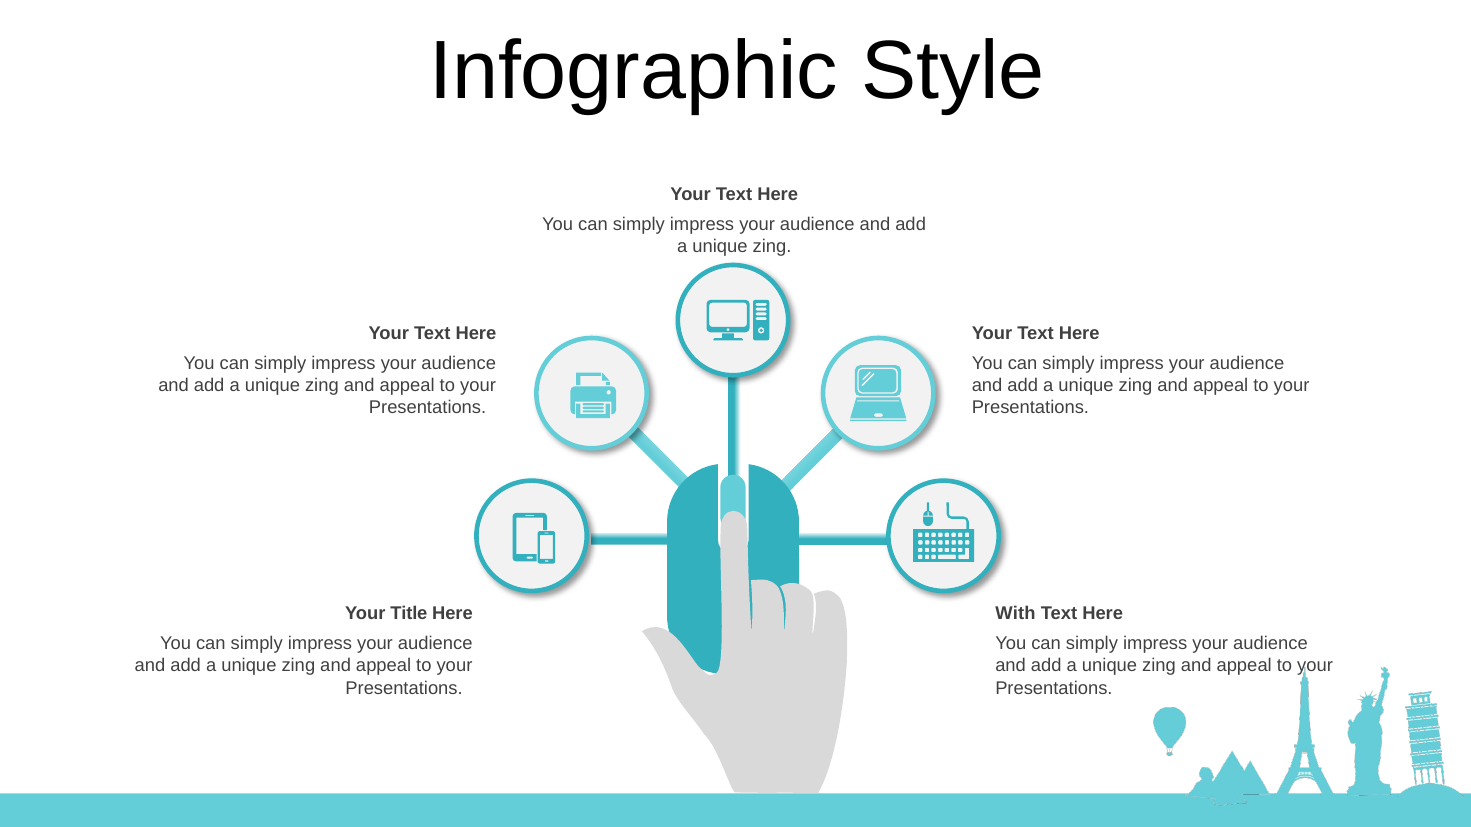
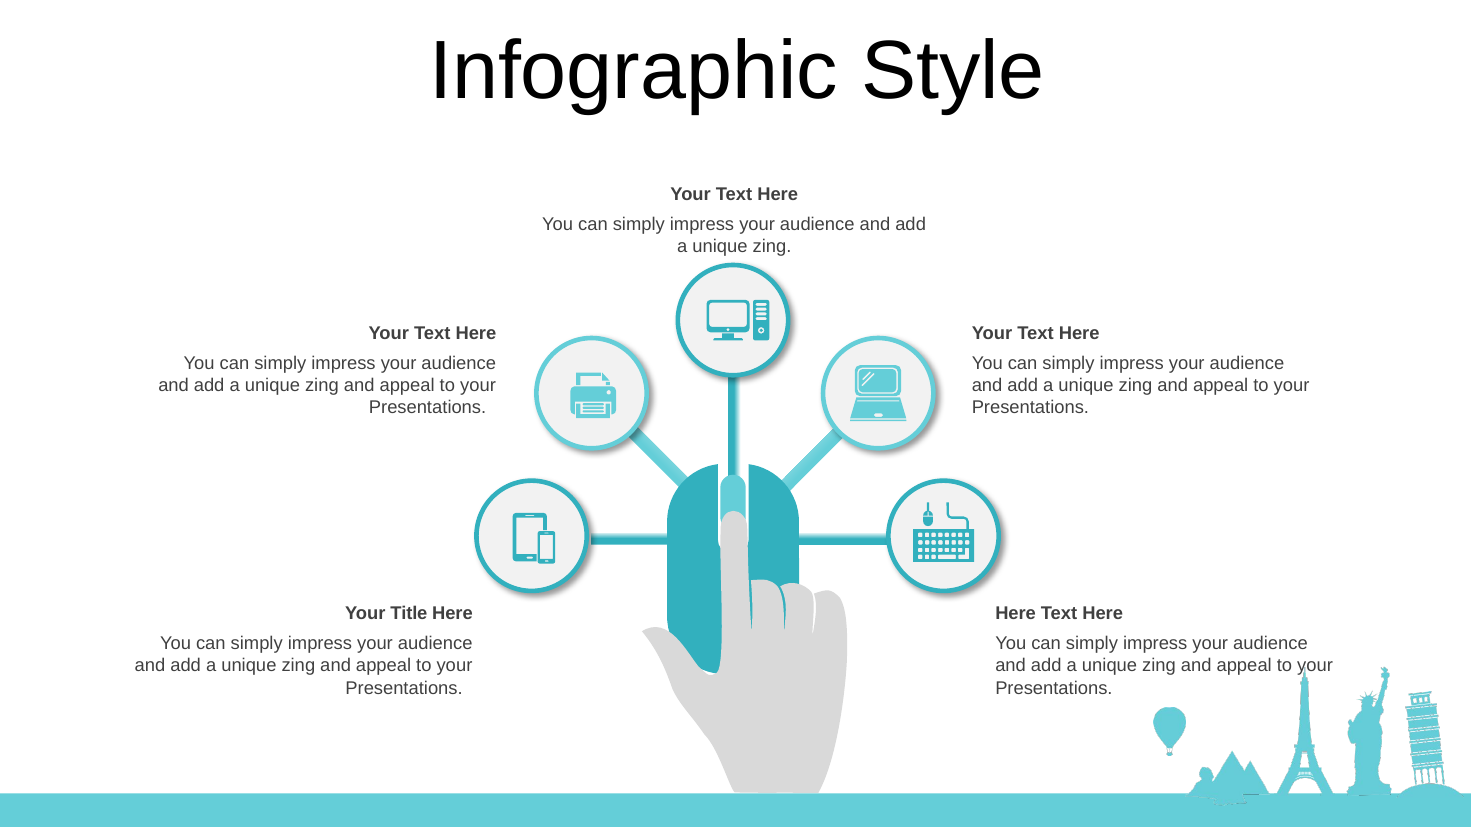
With at (1015, 614): With -> Here
